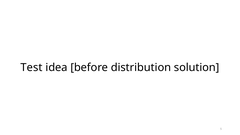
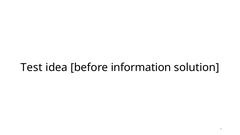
distribution: distribution -> information
